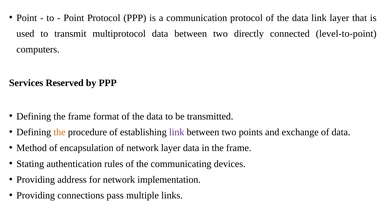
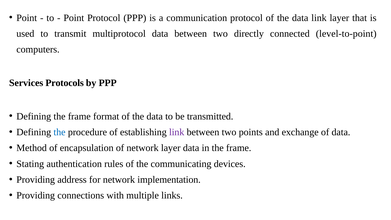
Reserved: Reserved -> Protocols
the at (60, 132) colour: orange -> blue
pass: pass -> with
